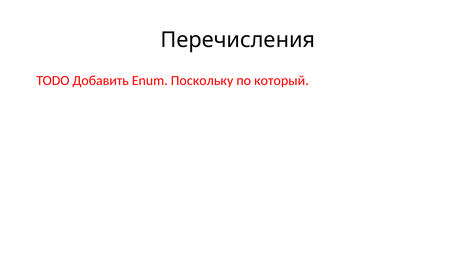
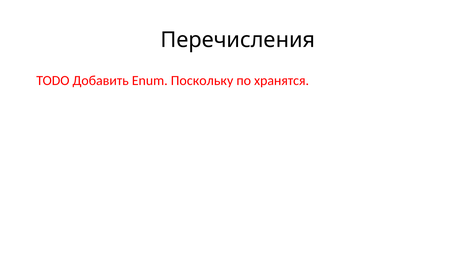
который: который -> хранятся
